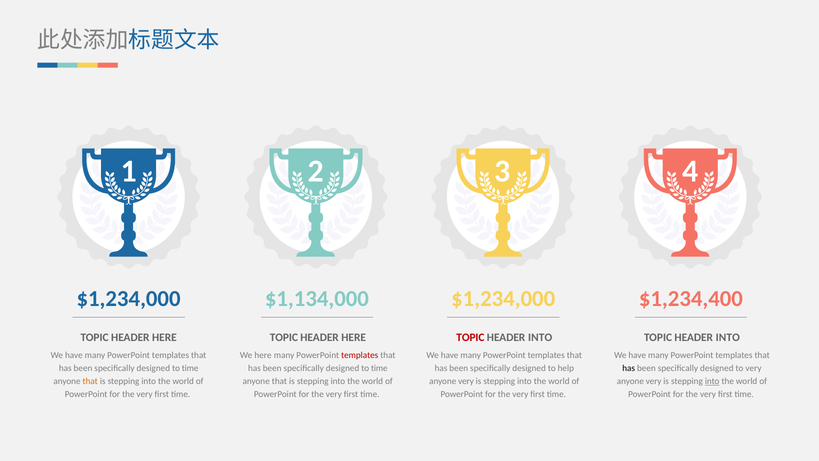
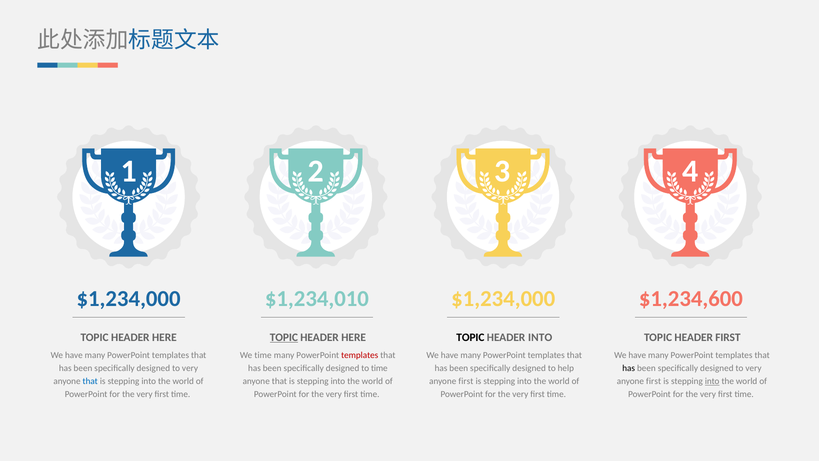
$1,134,000: $1,134,000 -> $1,234,010
$1,234,400: $1,234,400 -> $1,234,600
TOPIC at (284, 337) underline: none -> present
TOPIC at (470, 337) colour: red -> black
INTO at (728, 337): INTO -> FIRST
We here: here -> time
time at (190, 368): time -> very
that at (90, 381) colour: orange -> blue
very at (466, 381): very -> first
very at (654, 381): very -> first
